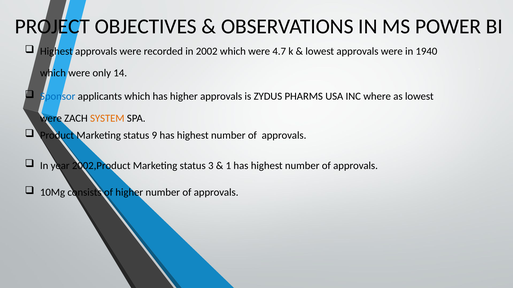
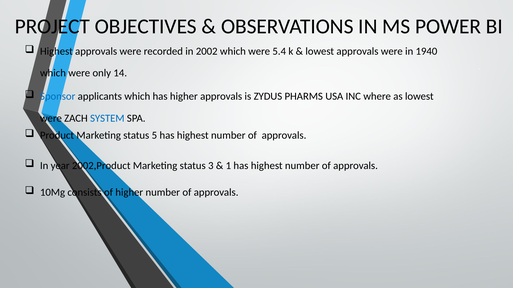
4.7: 4.7 -> 5.4
SYSTEM colour: orange -> blue
9: 9 -> 5
